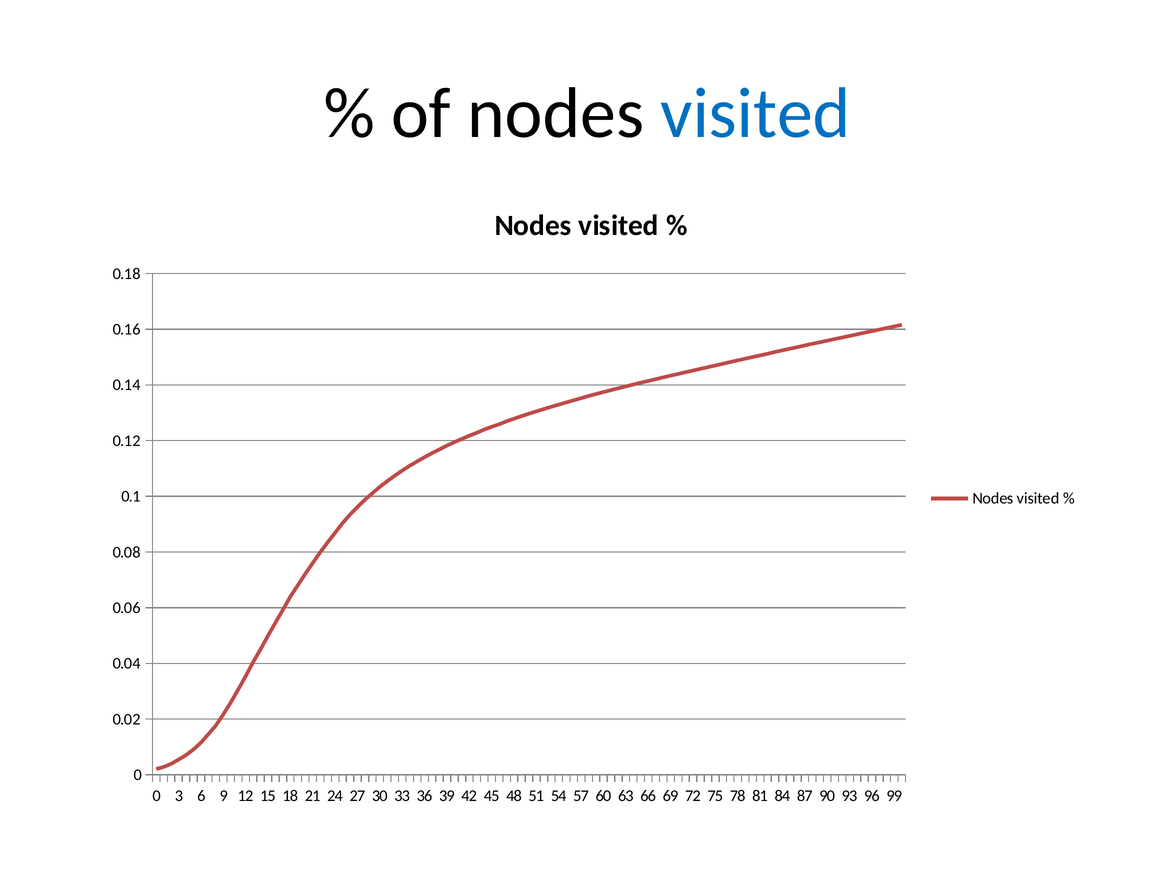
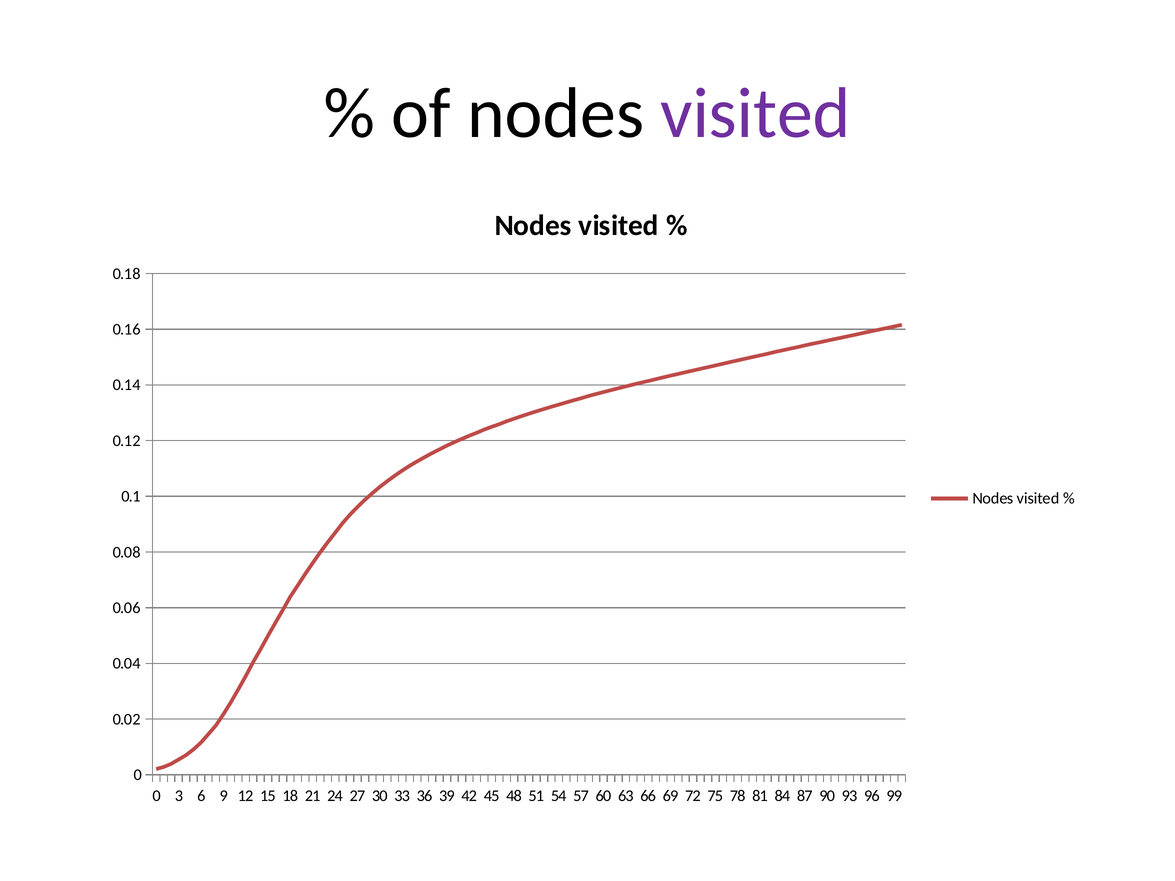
visited at (755, 114) colour: blue -> purple
